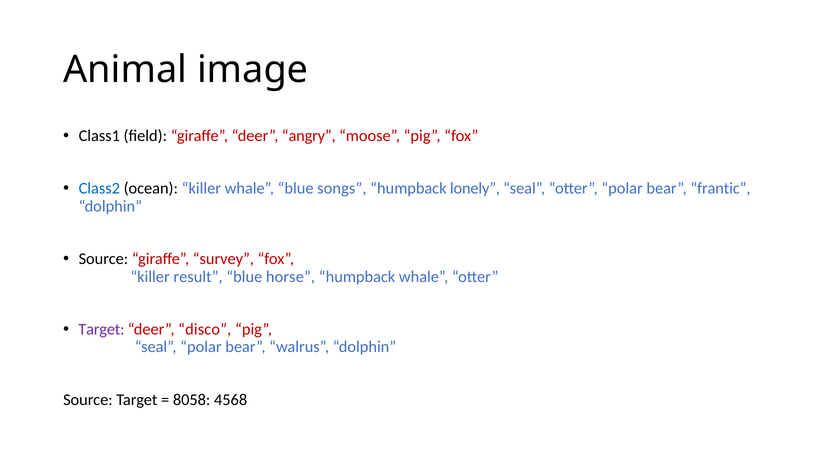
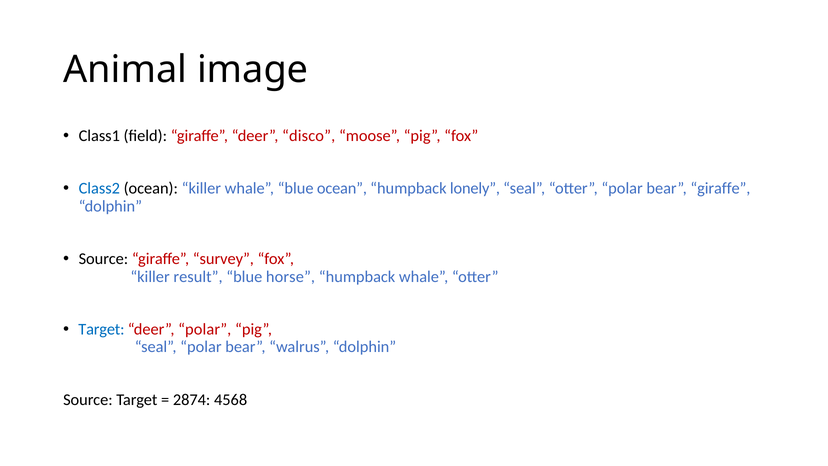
angry: angry -> disco
blue songs: songs -> ocean
bear frantic: frantic -> giraffe
Target at (101, 329) colour: purple -> blue
deer disco: disco -> polar
8058: 8058 -> 2874
